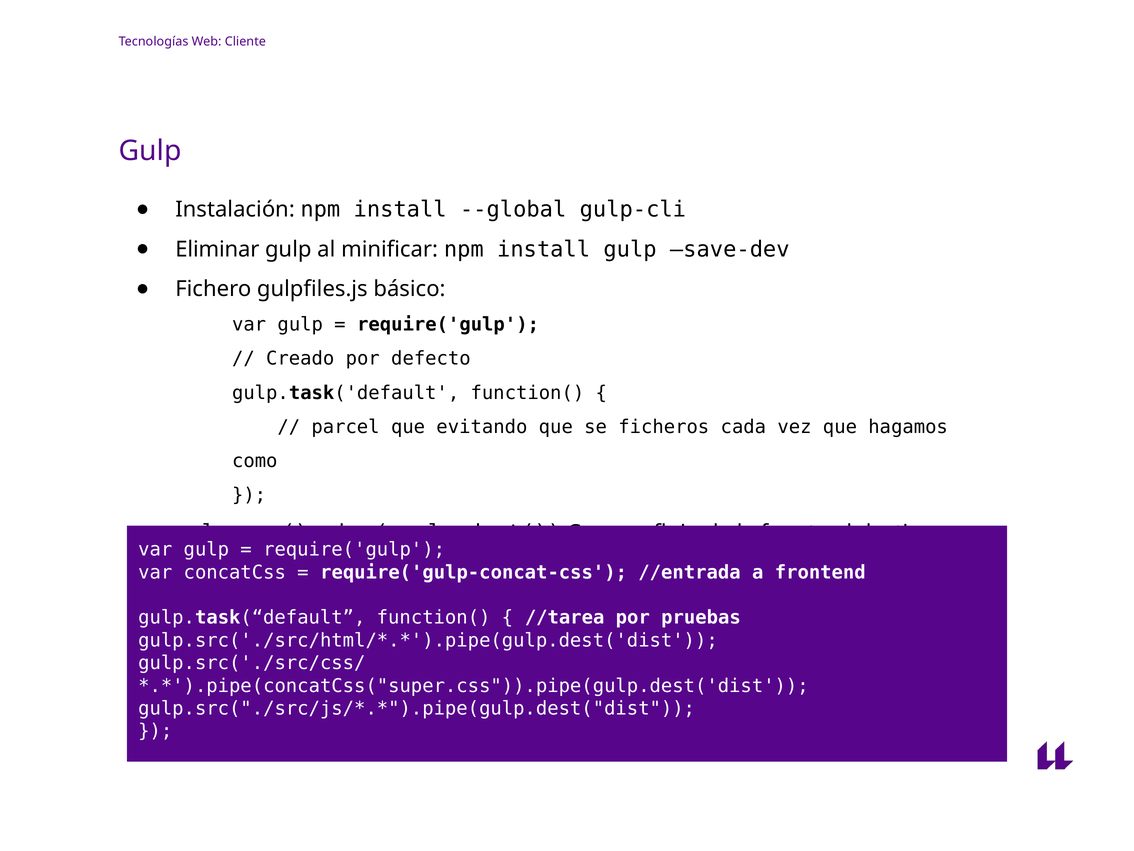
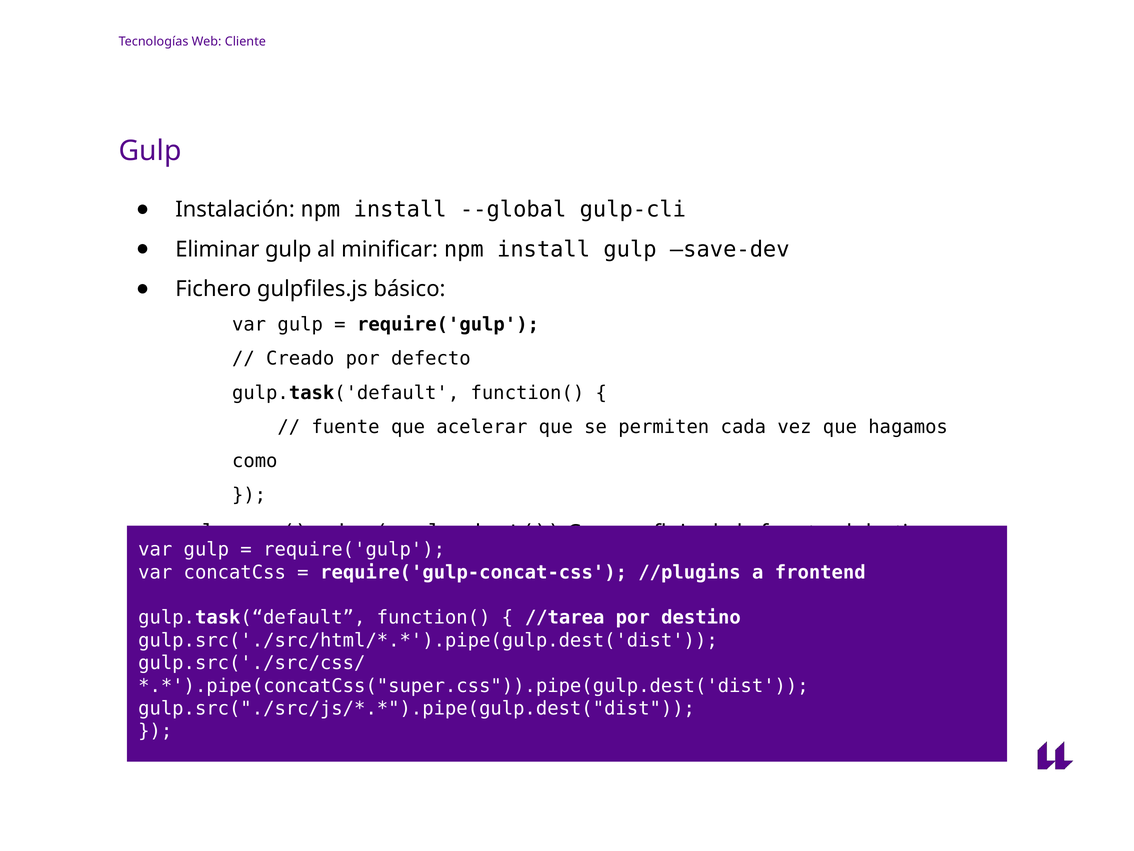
parcel at (346, 427): parcel -> fuente
evitando: evitando -> acelerar
ficheros: ficheros -> permiten
//entrada: //entrada -> //plugins
por pruebas: pruebas -> destino
